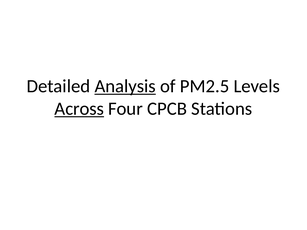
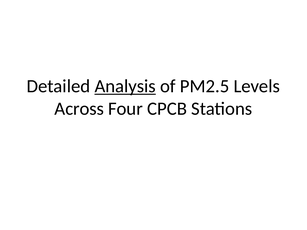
Across underline: present -> none
